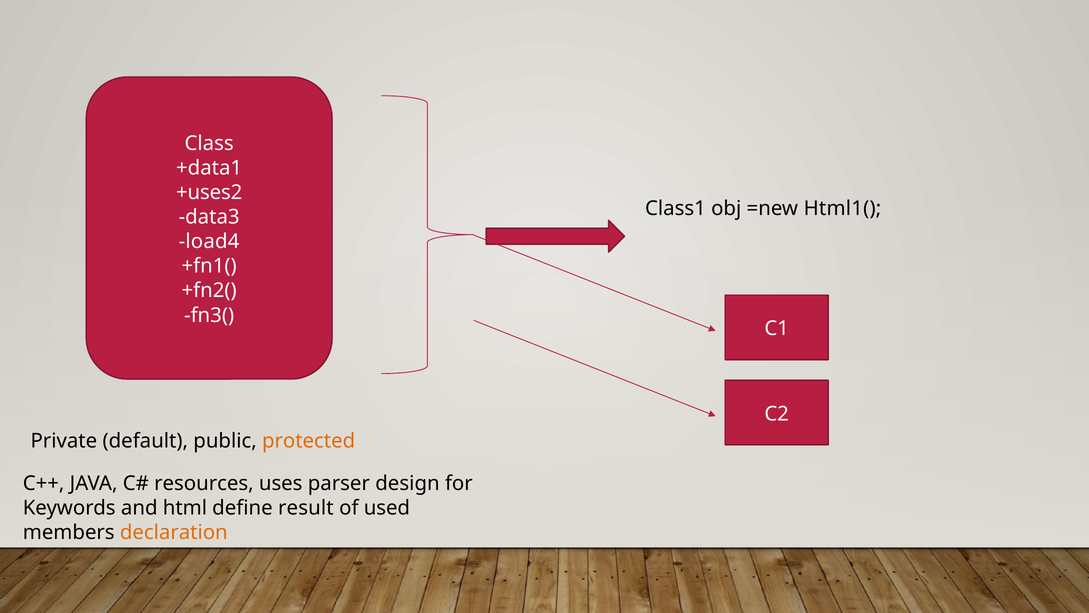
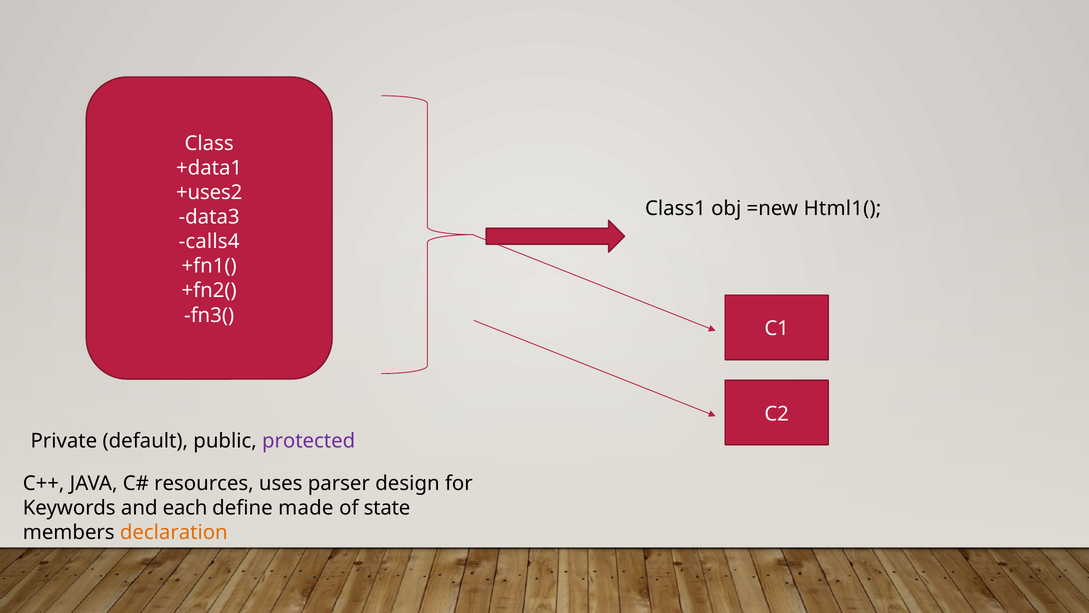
load4: load4 -> calls4
protected colour: orange -> purple
html: html -> each
result: result -> made
used: used -> state
